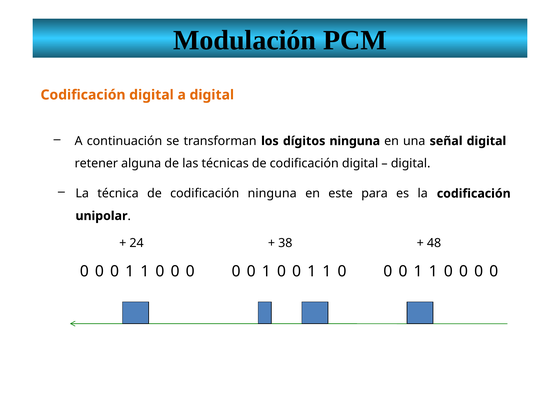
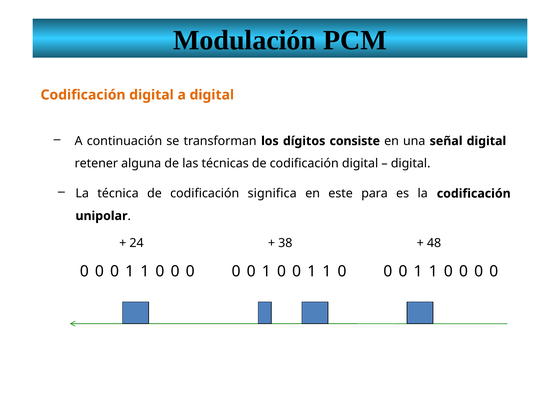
dígitos ninguna: ninguna -> consiste
codificación ninguna: ninguna -> significa
